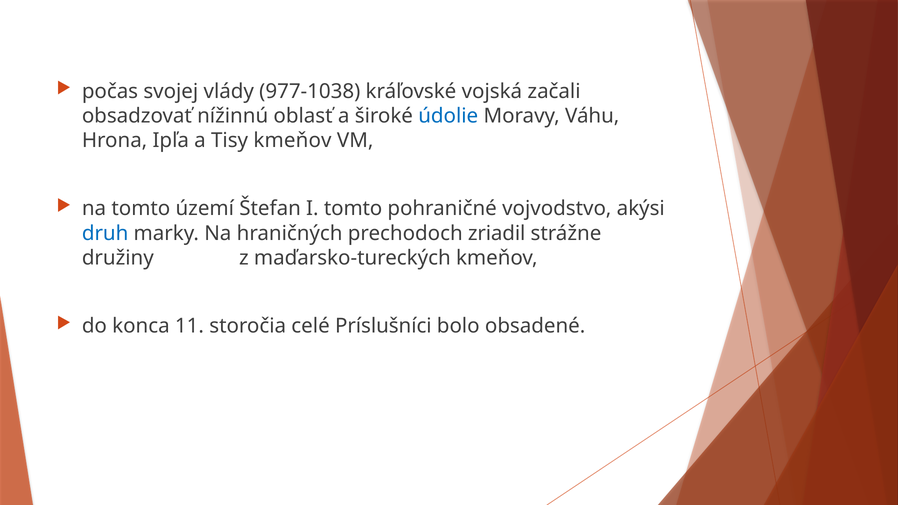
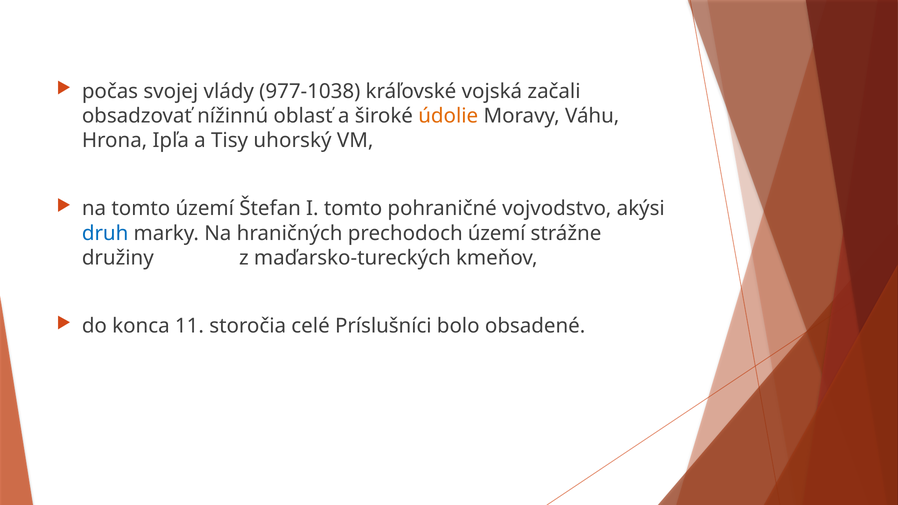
údolie colour: blue -> orange
Tisy kmeňov: kmeňov -> uhorský
prechodoch zriadil: zriadil -> území
